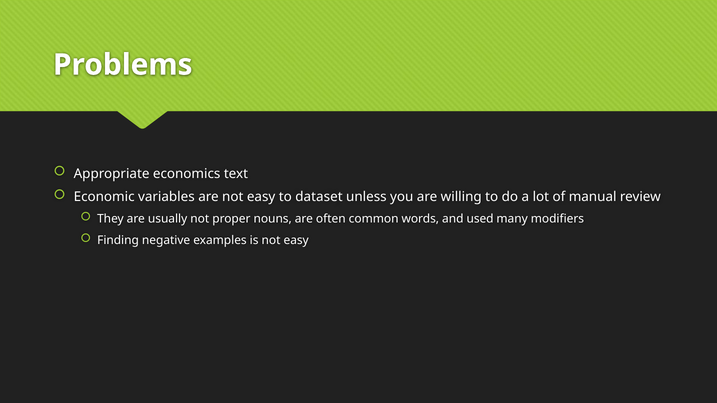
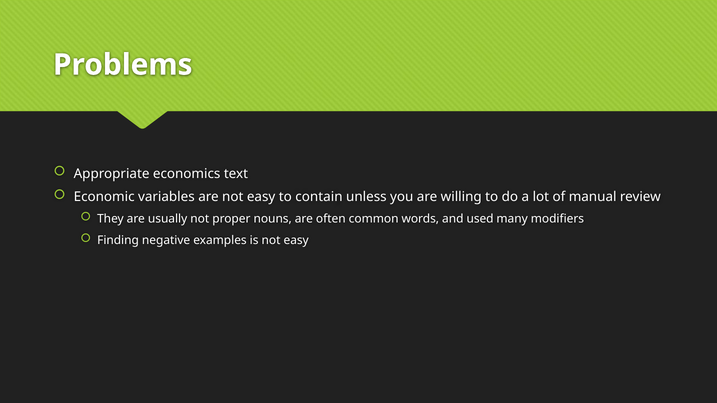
dataset: dataset -> contain
